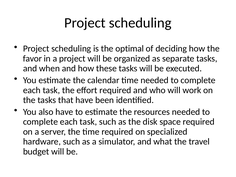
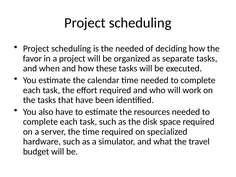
the optimal: optimal -> needed
